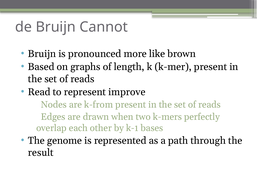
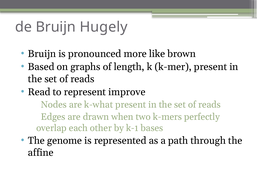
Cannot: Cannot -> Hugely
k-from: k-from -> k-what
result: result -> affine
